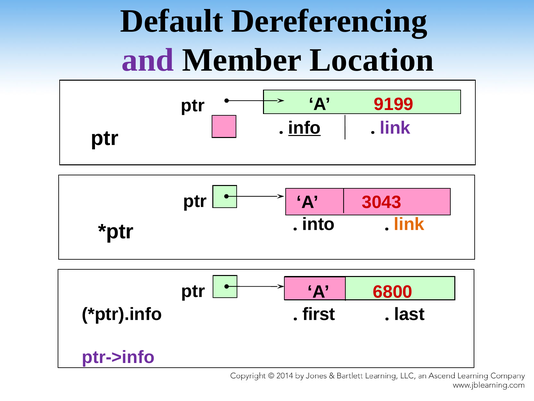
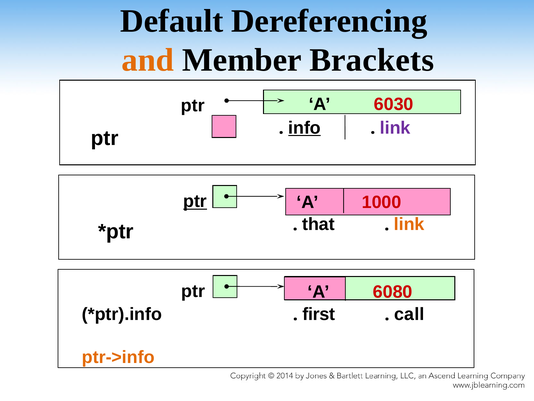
and colour: purple -> orange
Location: Location -> Brackets
9199: 9199 -> 6030
ptr at (195, 201) underline: none -> present
3043: 3043 -> 1000
into: into -> that
6800: 6800 -> 6080
last: last -> call
ptr->info colour: purple -> orange
